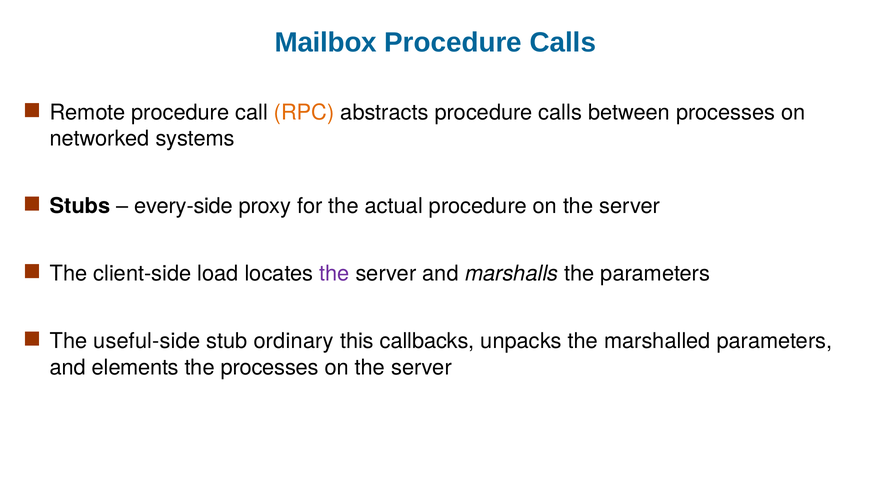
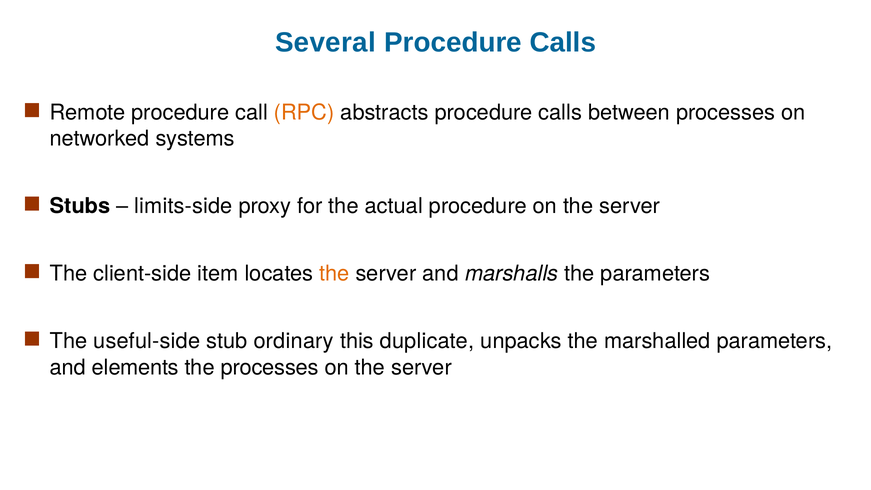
Mailbox: Mailbox -> Several
every-side: every-side -> limits-side
load: load -> item
the at (334, 274) colour: purple -> orange
callbacks: callbacks -> duplicate
